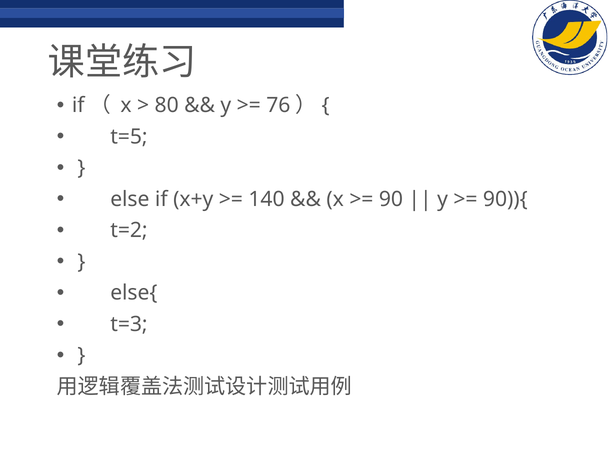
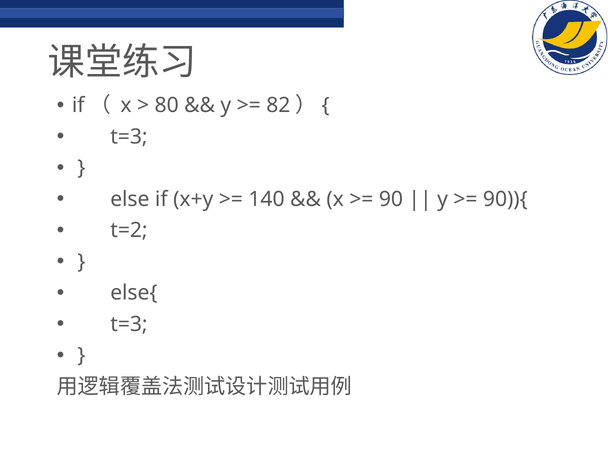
76: 76 -> 82
t=5 at (129, 137): t=5 -> t=3
